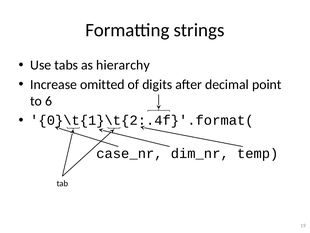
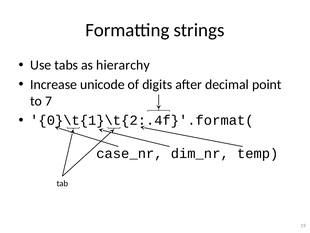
omitted: omitted -> unicode
6: 6 -> 7
